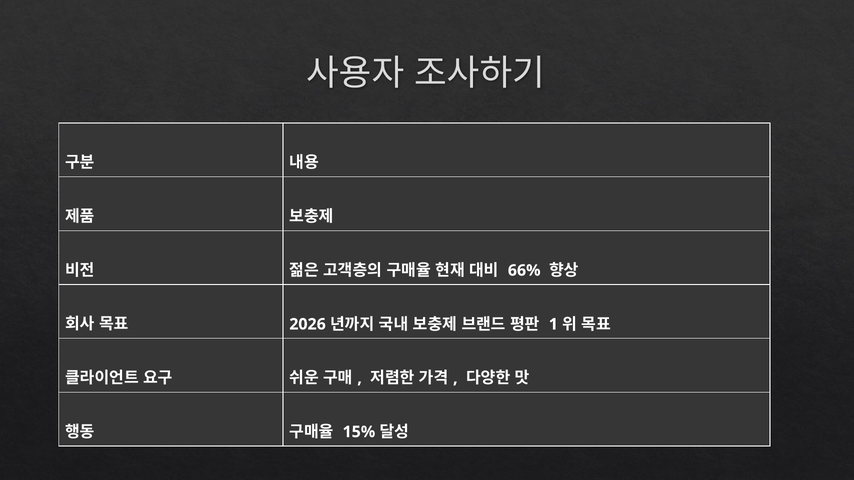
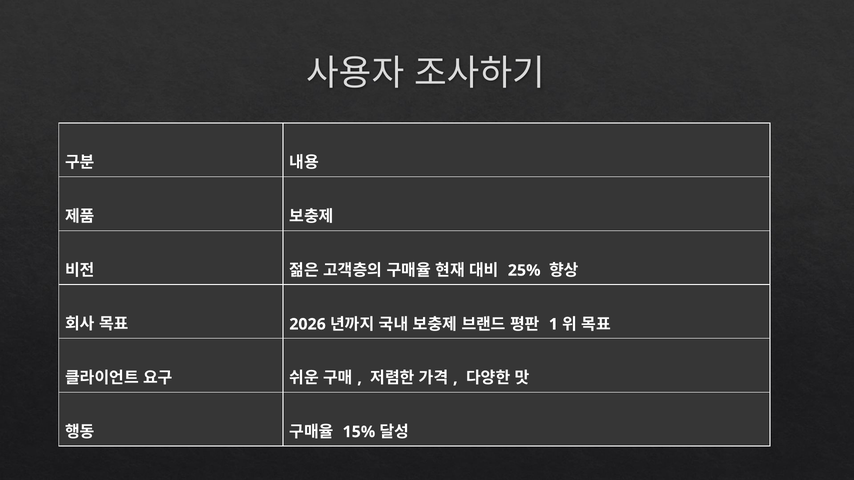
66%: 66% -> 25%
